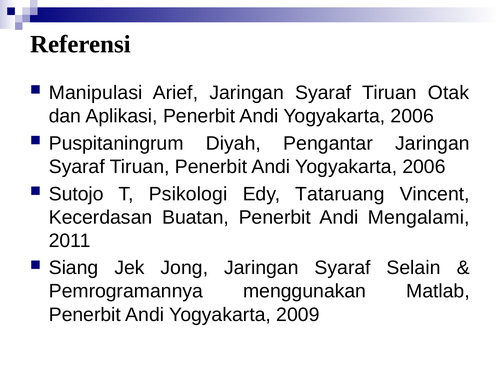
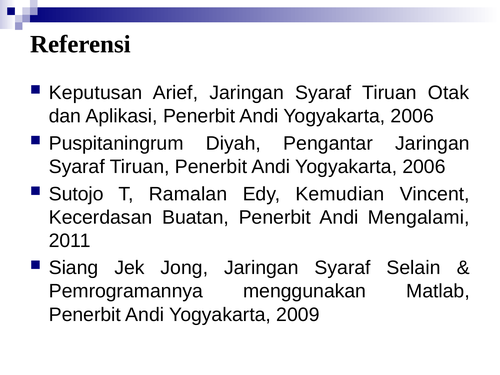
Manipulasi: Manipulasi -> Keputusan
Psikologi: Psikologi -> Ramalan
Tataruang: Tataruang -> Kemudian
